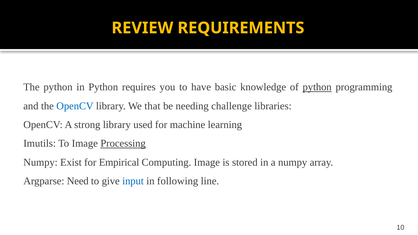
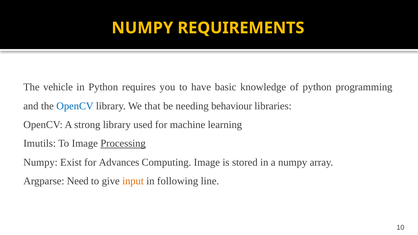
REVIEW at (142, 28): REVIEW -> NUMPY
The python: python -> vehicle
python at (317, 87) underline: present -> none
challenge: challenge -> behaviour
Empirical: Empirical -> Advances
input colour: blue -> orange
